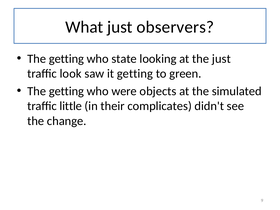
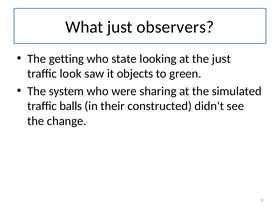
it getting: getting -> objects
getting at (66, 91): getting -> system
objects: objects -> sharing
little: little -> balls
complicates: complicates -> constructed
